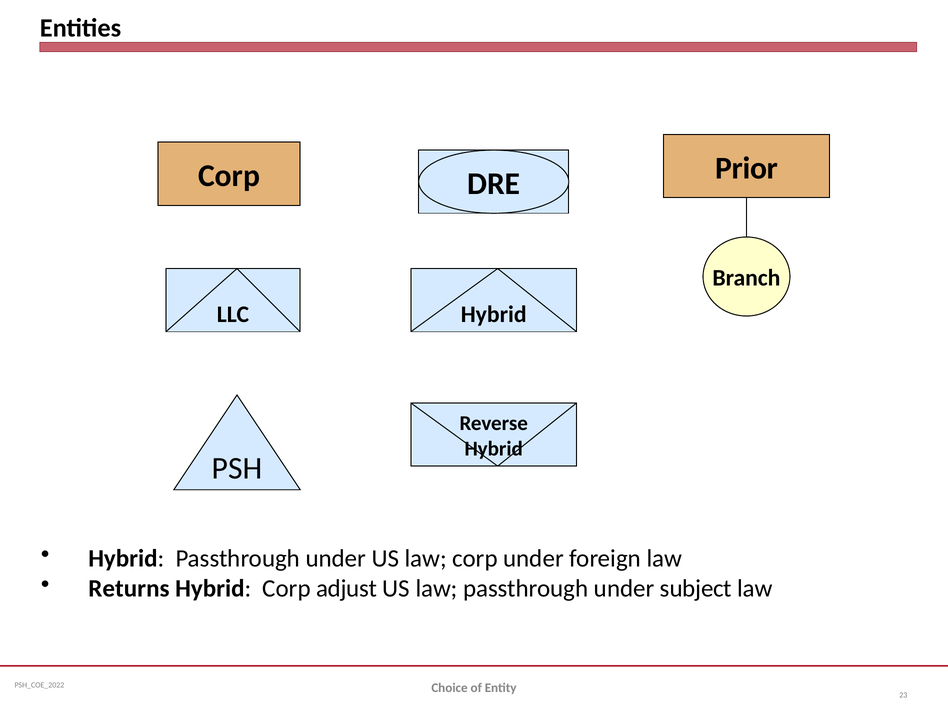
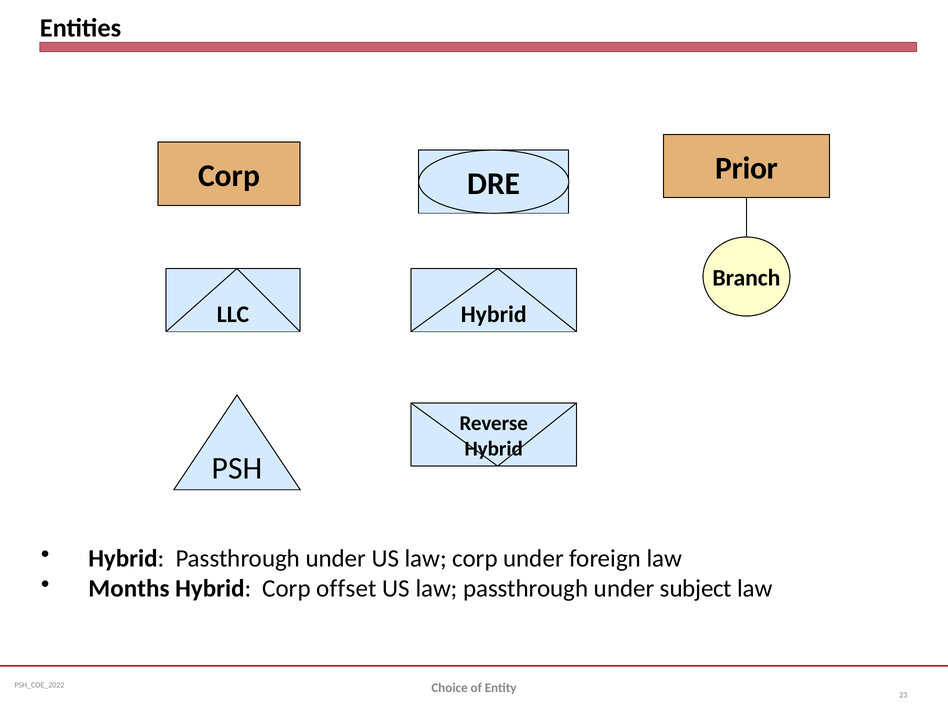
Returns: Returns -> Months
adjust: adjust -> offset
